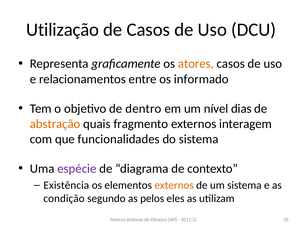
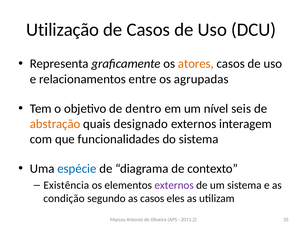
informado: informado -> agrupadas
dias: dias -> seis
fragmento: fragmento -> designado
espécie colour: purple -> blue
externos at (174, 185) colour: orange -> purple
as pelos: pelos -> casos
